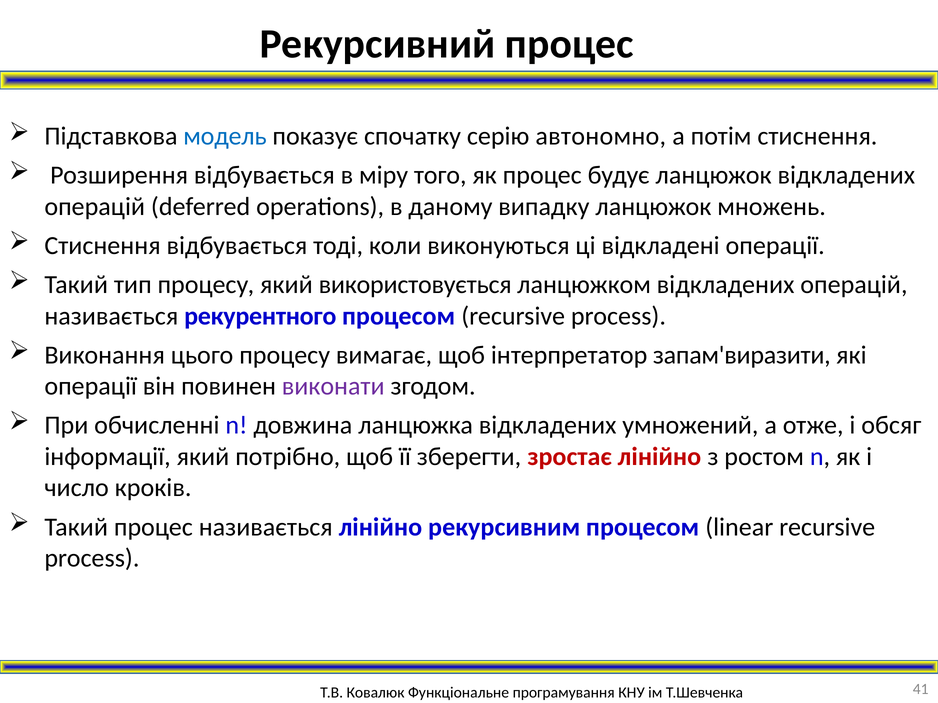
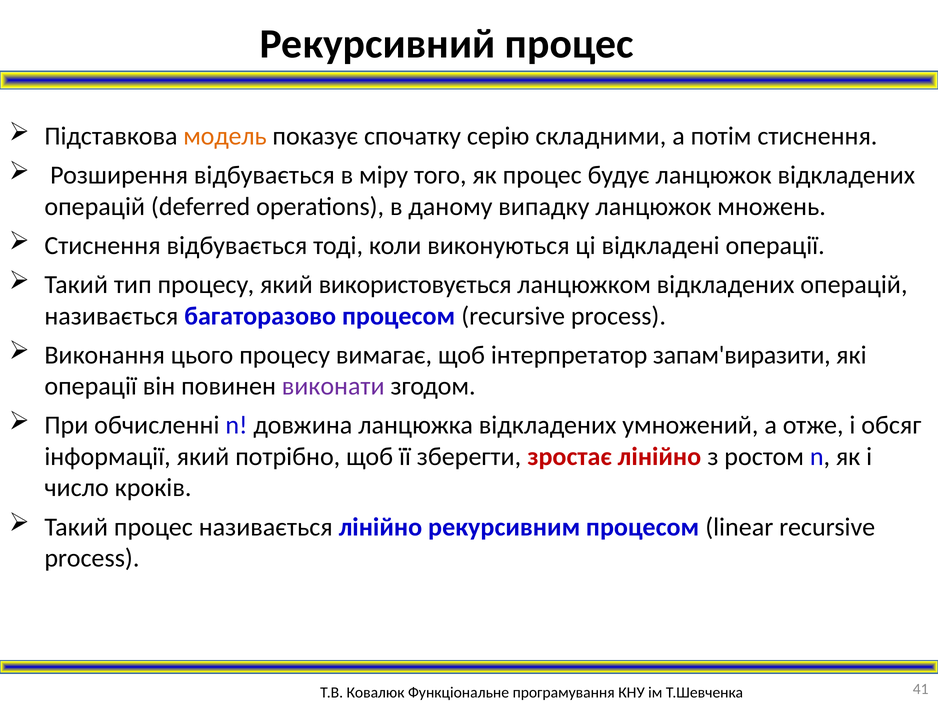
модель colour: blue -> orange
автономно: автономно -> складними
рекурентного: рекурентного -> багаторазово
